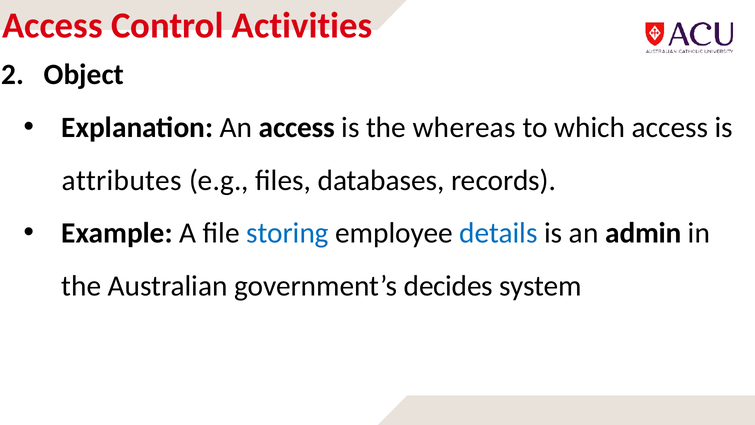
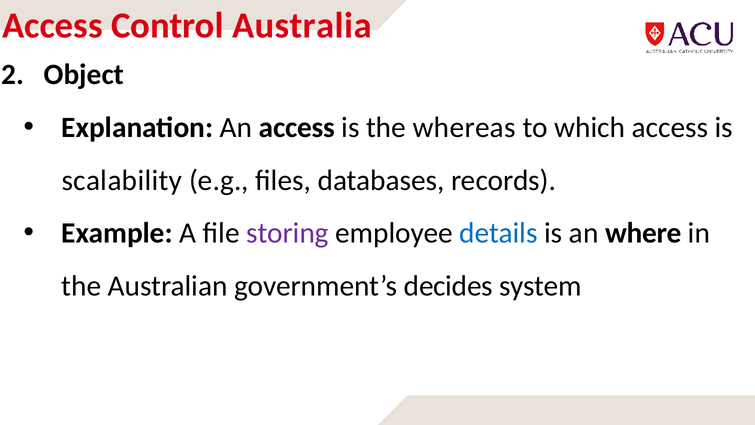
Activities: Activities -> Australia
attributes: attributes -> scalability
storing colour: blue -> purple
admin: admin -> where
